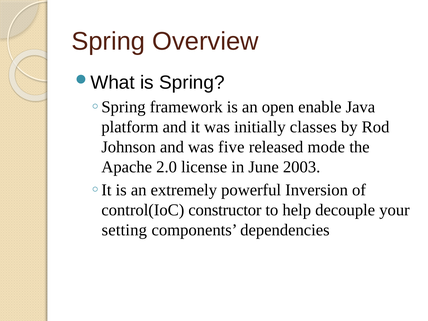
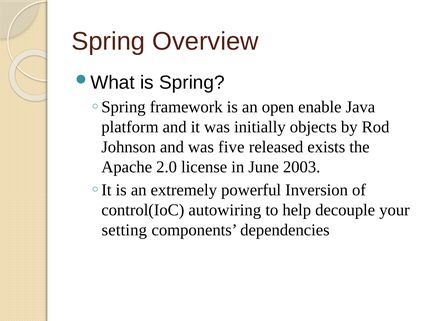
classes: classes -> objects
mode: mode -> exists
constructor: constructor -> autowiring
